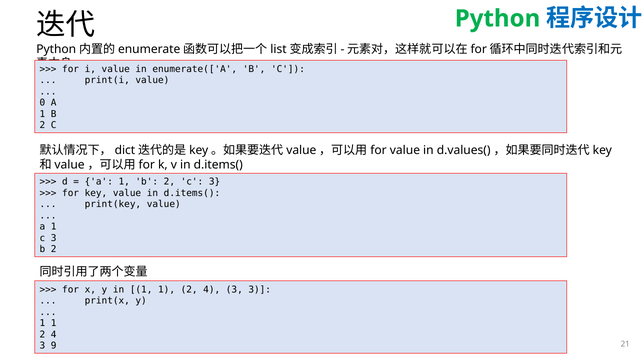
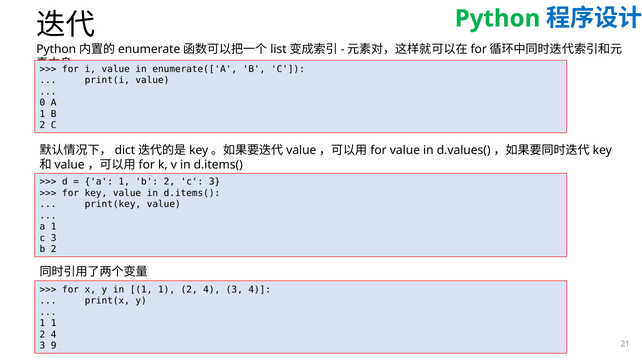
3 3: 3 -> 4
